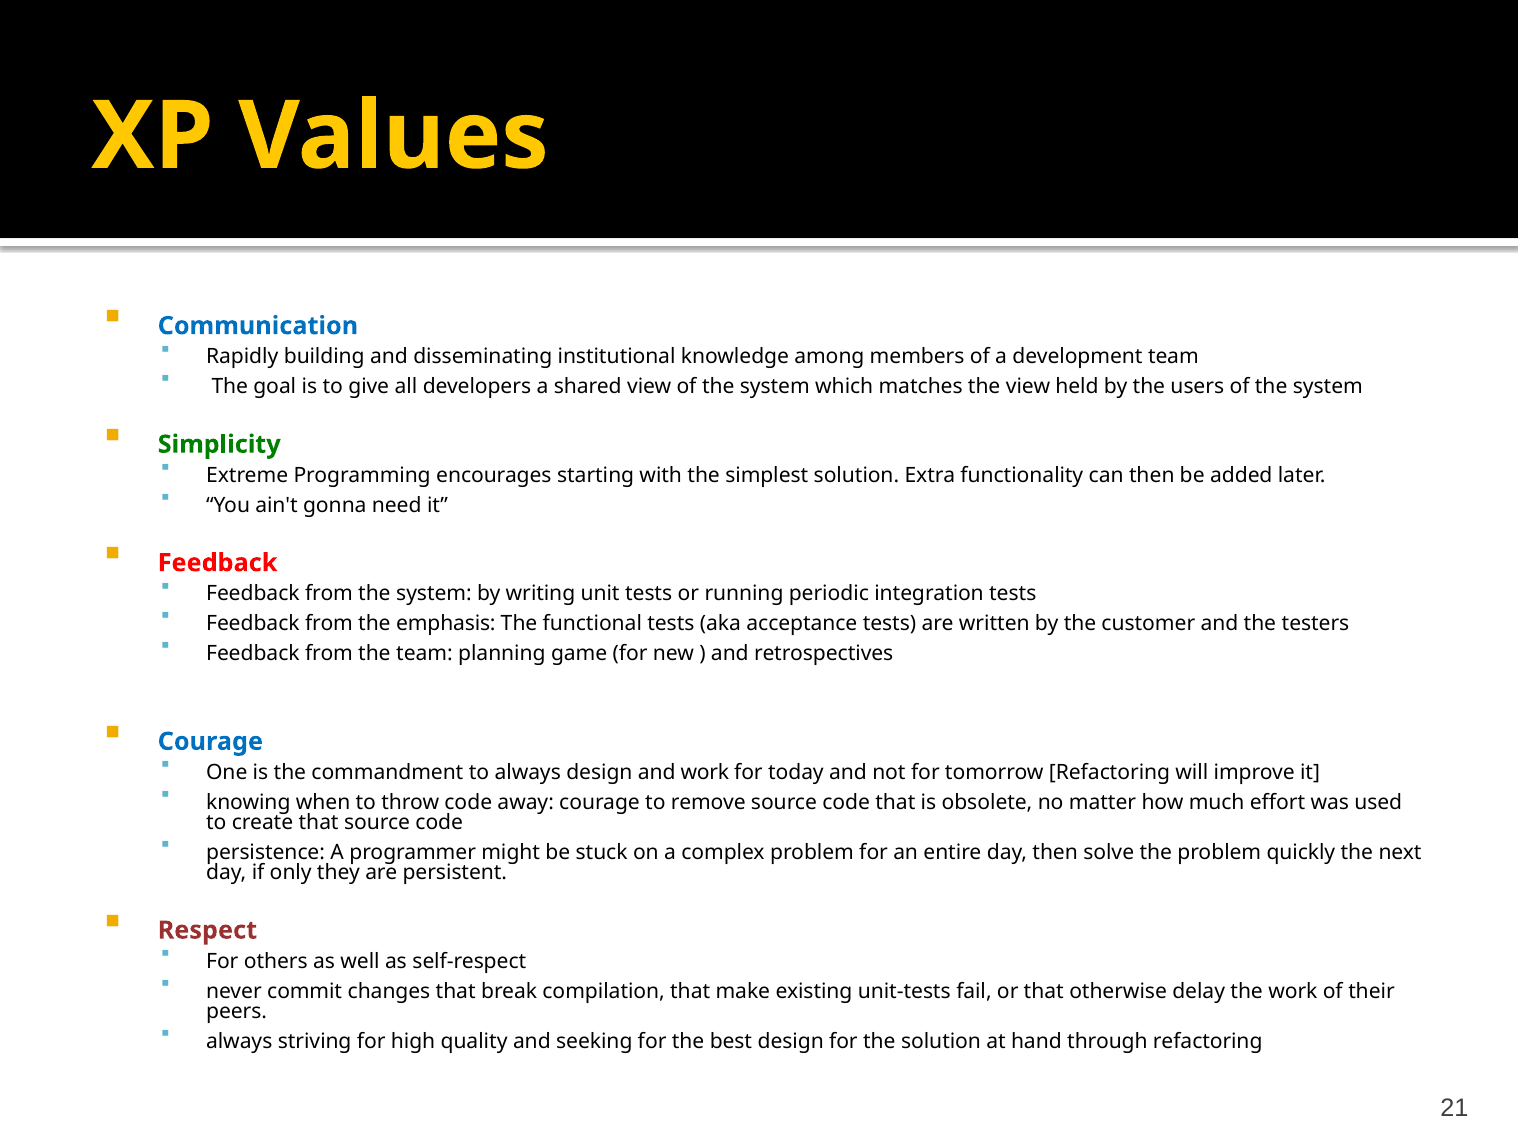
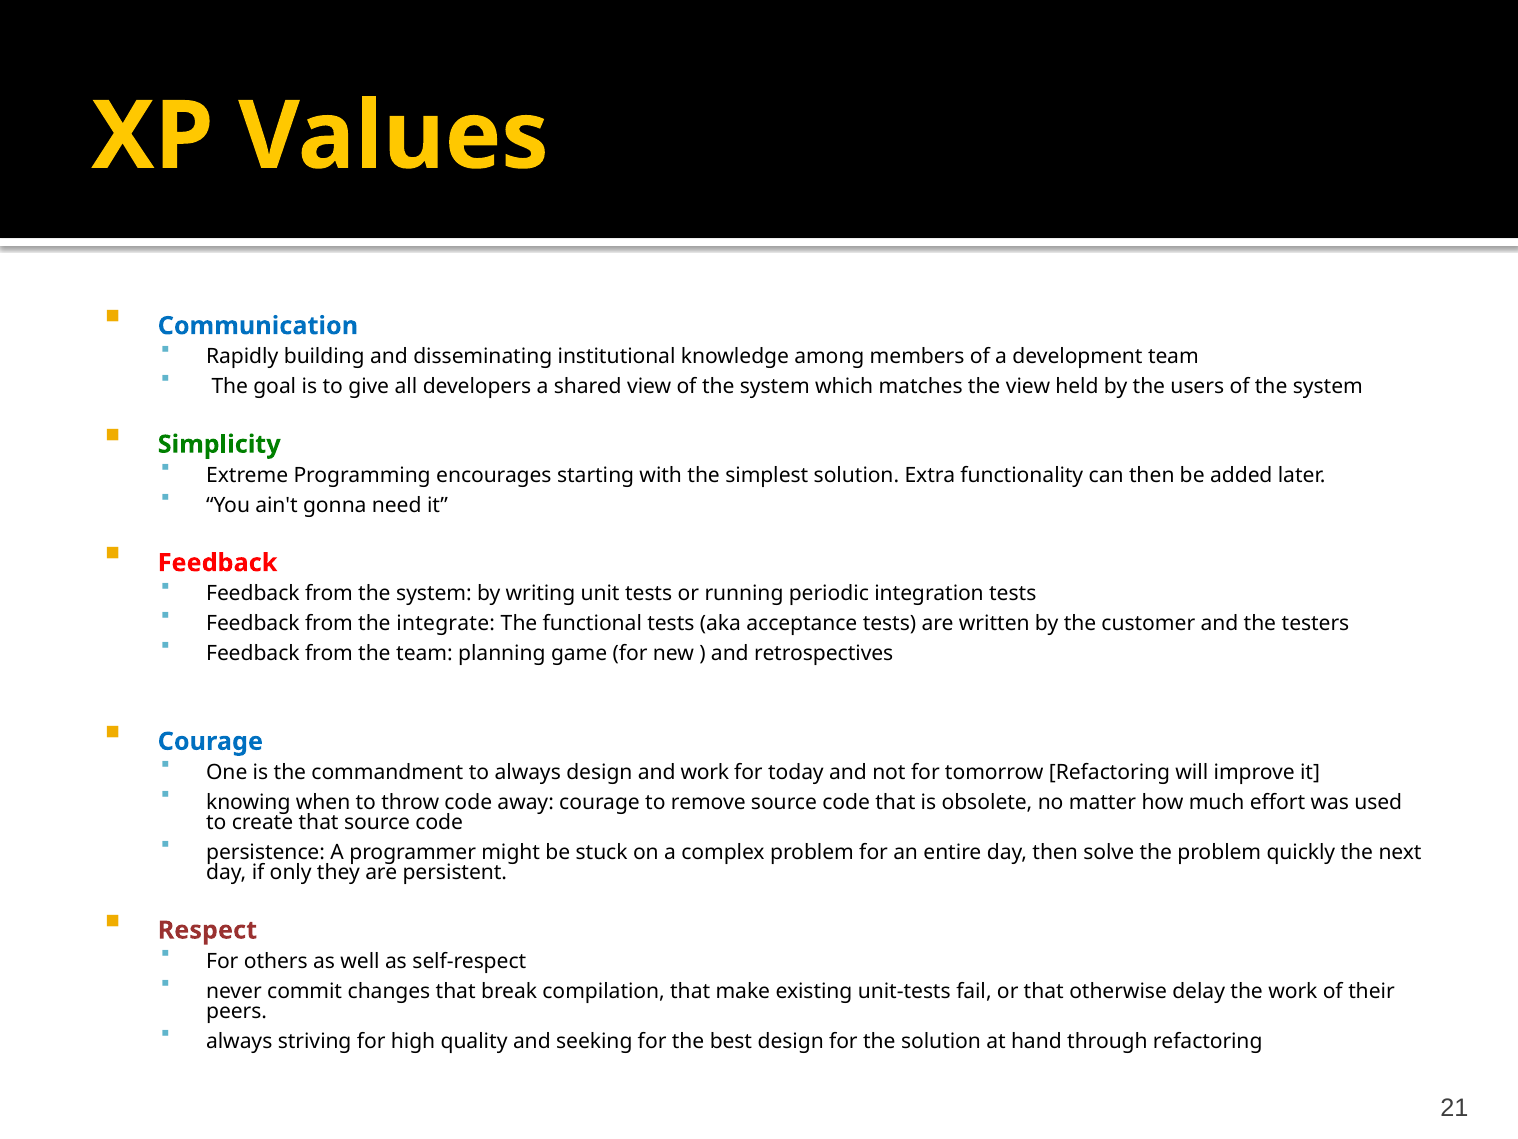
emphasis: emphasis -> integrate
